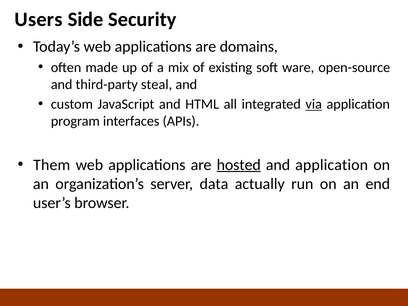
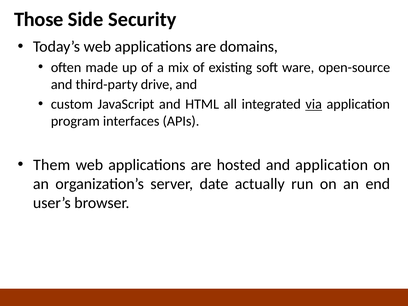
Users: Users -> Those
steal: steal -> drive
hosted underline: present -> none
data: data -> date
